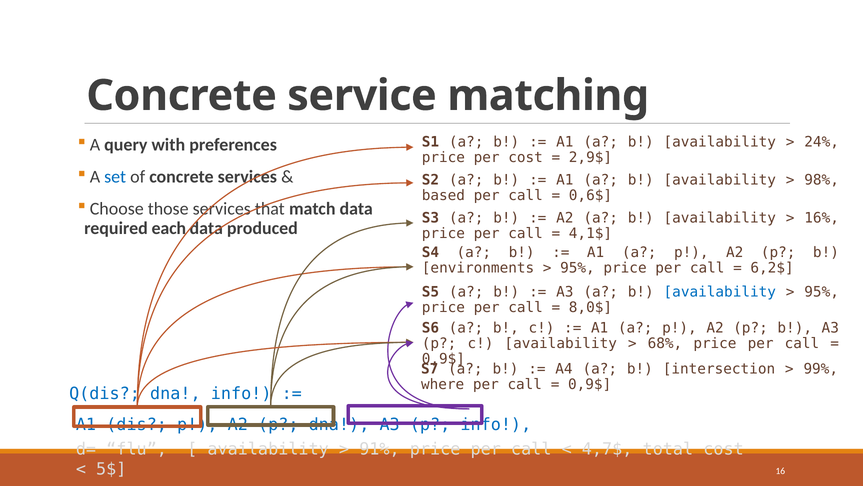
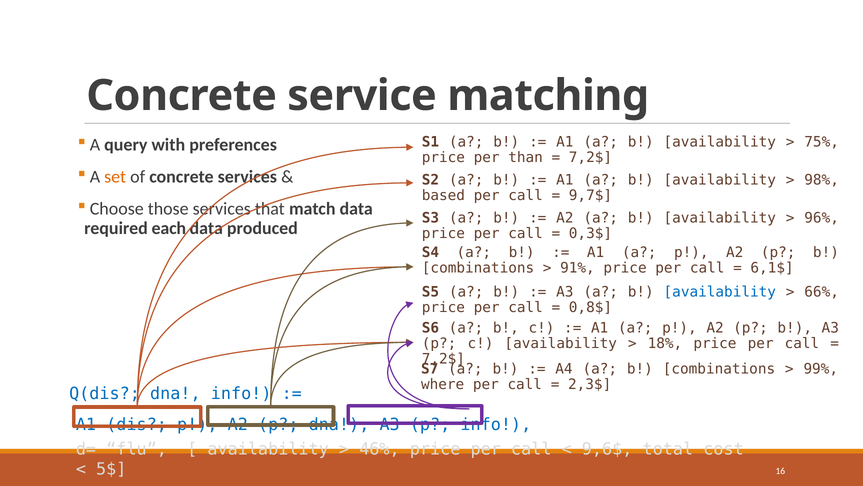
24%: 24% -> 75%
per cost: cost -> than
2,9$ at (590, 158): 2,9$ -> 7,2$
set colour: blue -> orange
0,6$: 0,6$ -> 9,7$
16%: 16% -> 96%
4,1$: 4,1$ -> 0,3$
environments at (478, 268): environments -> combinations
95% at (577, 268): 95% -> 91%
6,2$: 6,2$ -> 6,1$
95% at (822, 292): 95% -> 66%
8,0$: 8,0$ -> 0,8$
68%: 68% -> 18%
0,9$ at (443, 359): 0,9$ -> 7,2$
a b intersection: intersection -> combinations
0,9$ at (590, 384): 0,9$ -> 2,3$
91%: 91% -> 46%
4,7$: 4,7$ -> 9,6$
